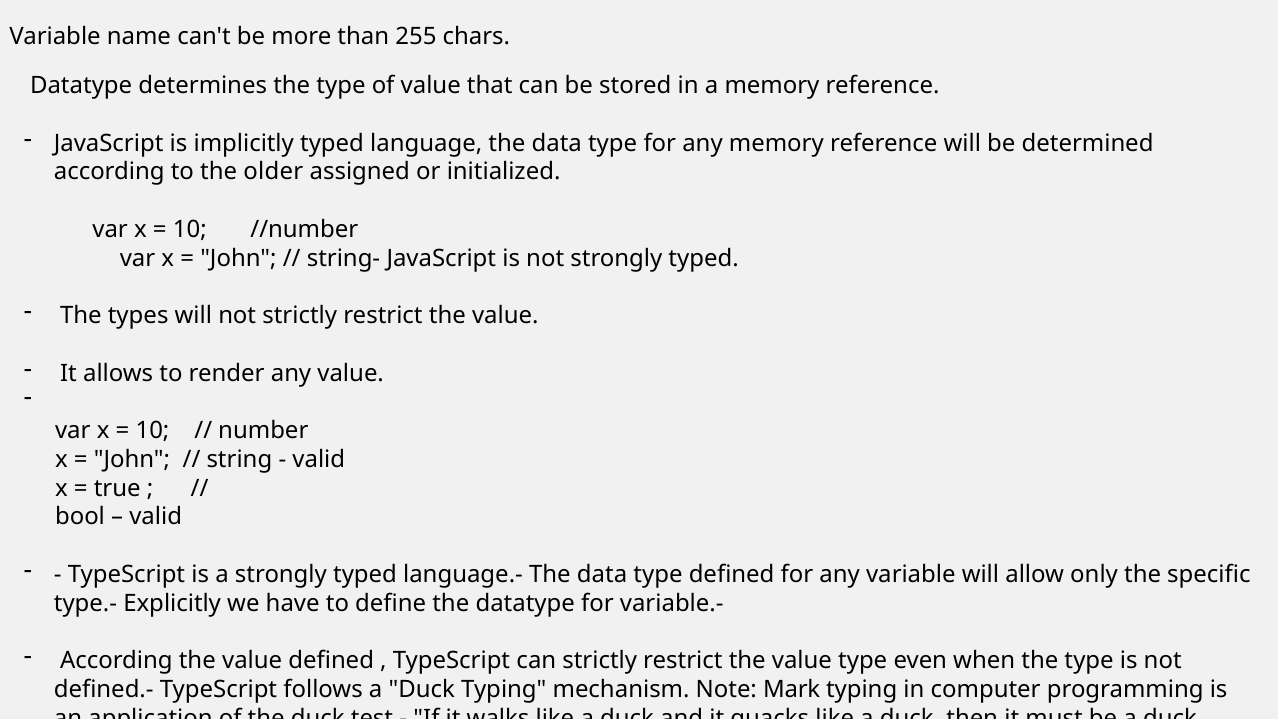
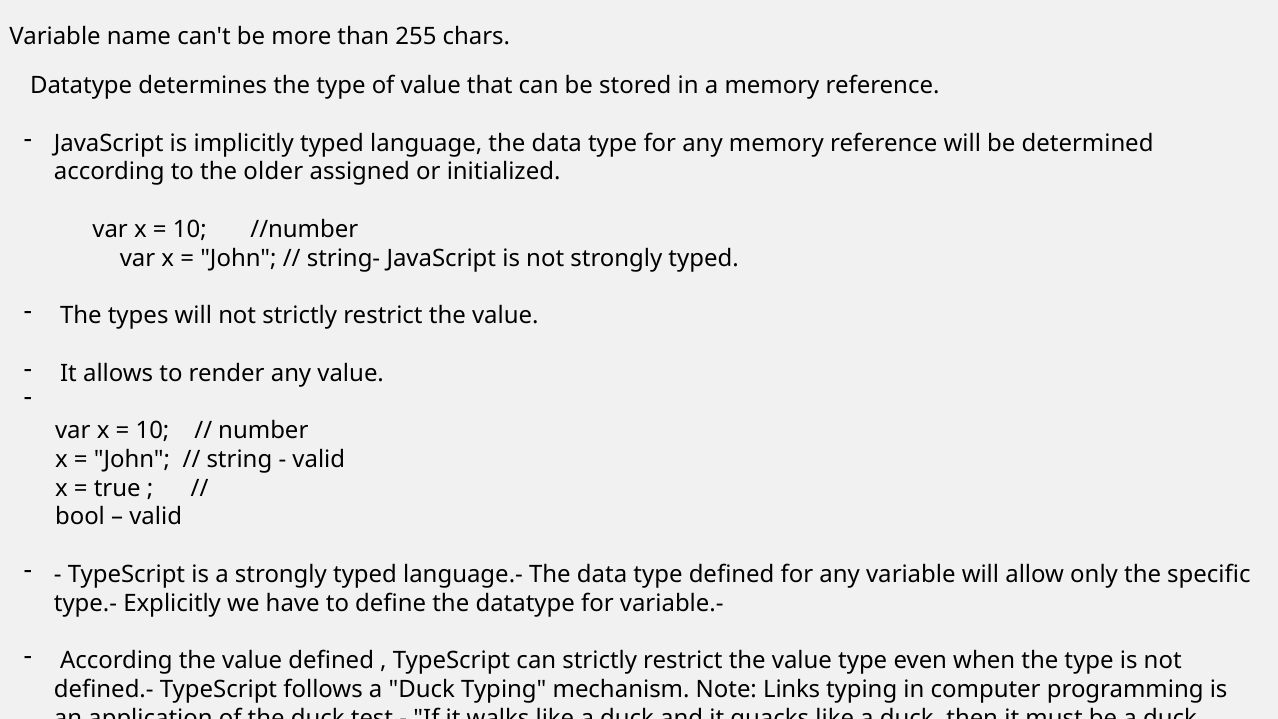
Mark: Mark -> Links
